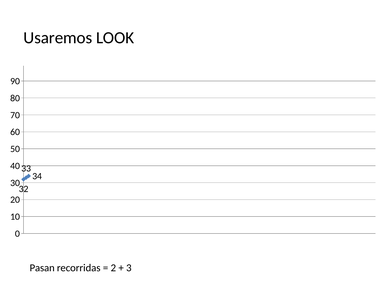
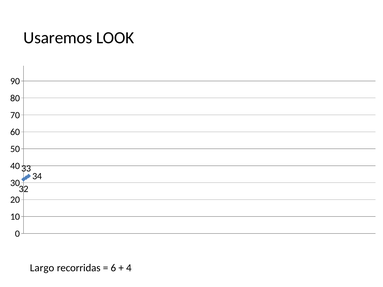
Pasan: Pasan -> Largo
2: 2 -> 6
3: 3 -> 4
